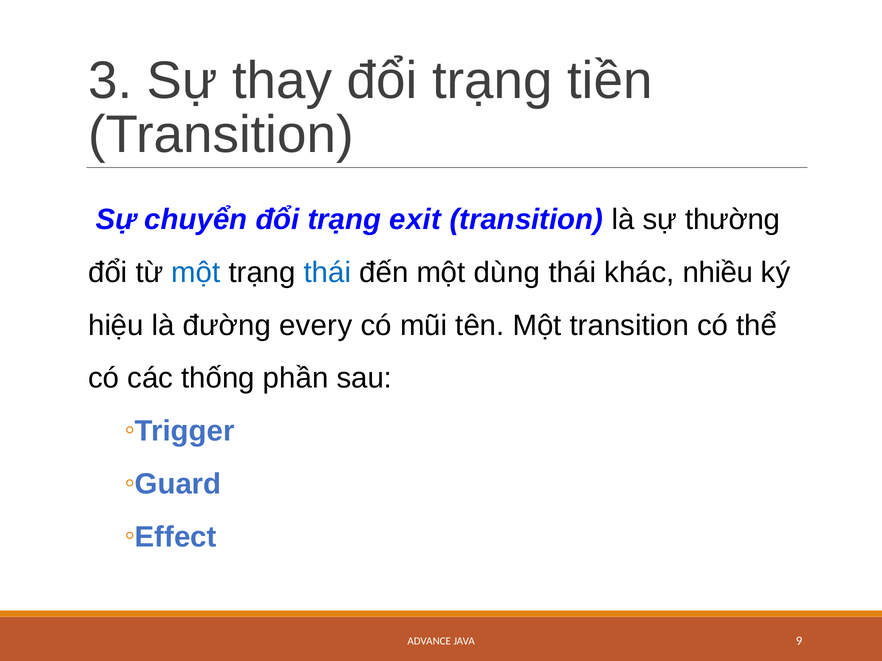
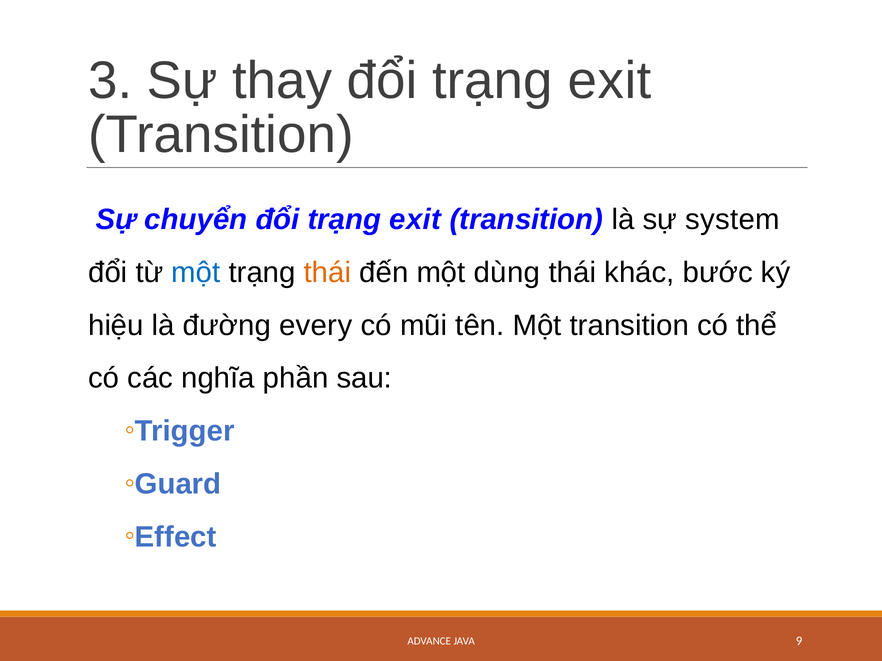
thay đổi trạng tiền: tiền -> exit
thường: thường -> system
thái at (327, 273) colour: blue -> orange
nhiều: nhiều -> bước
thống: thống -> nghĩa
